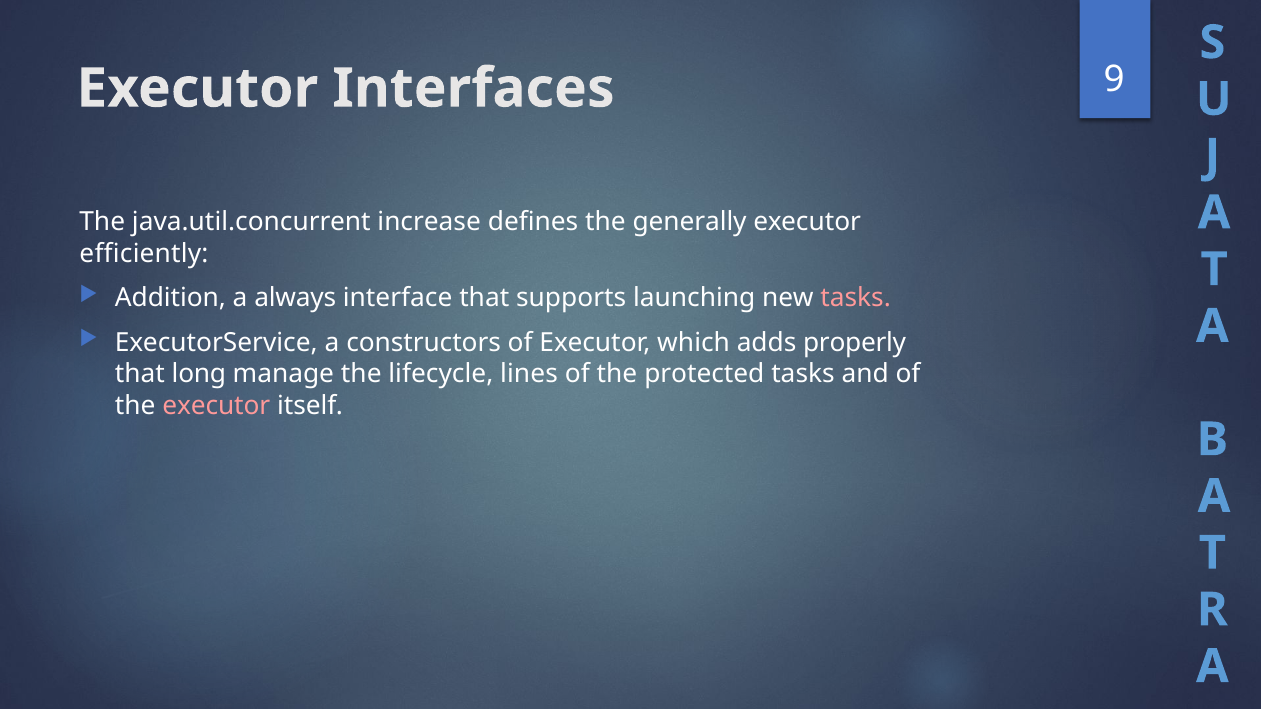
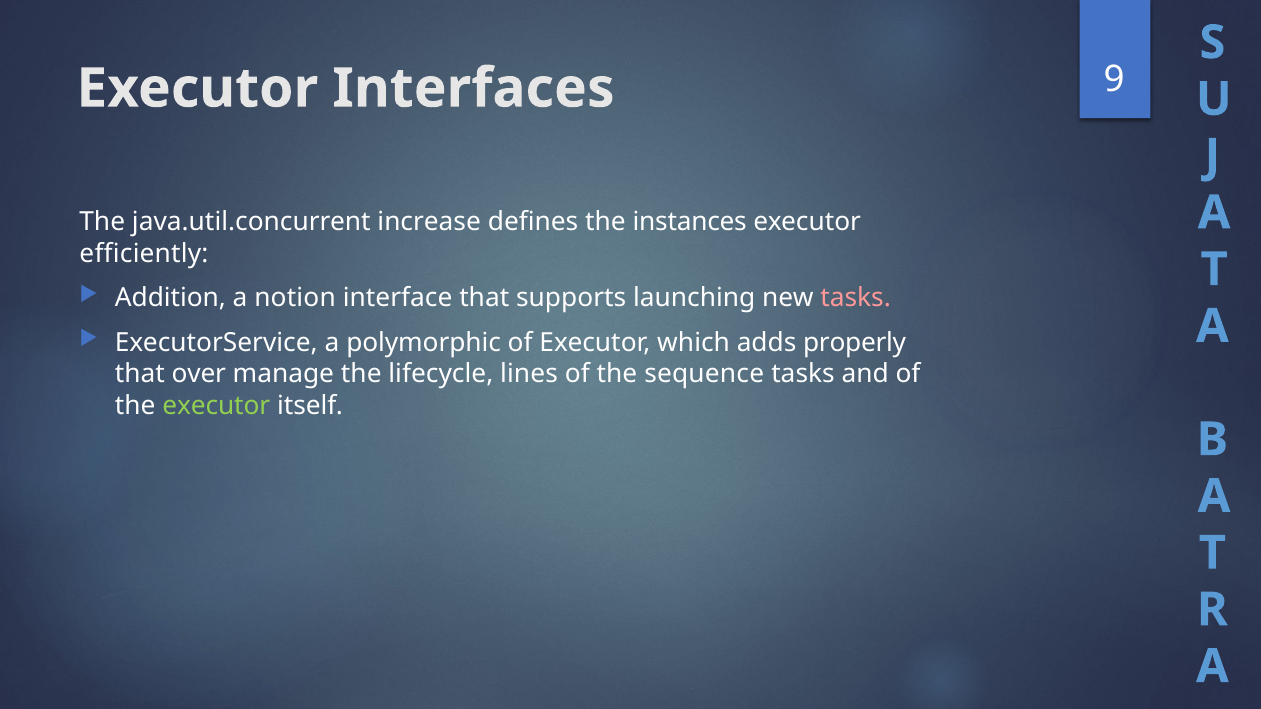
generally: generally -> instances
always: always -> notion
constructors: constructors -> polymorphic
long: long -> over
protected: protected -> sequence
executor at (216, 406) colour: pink -> light green
